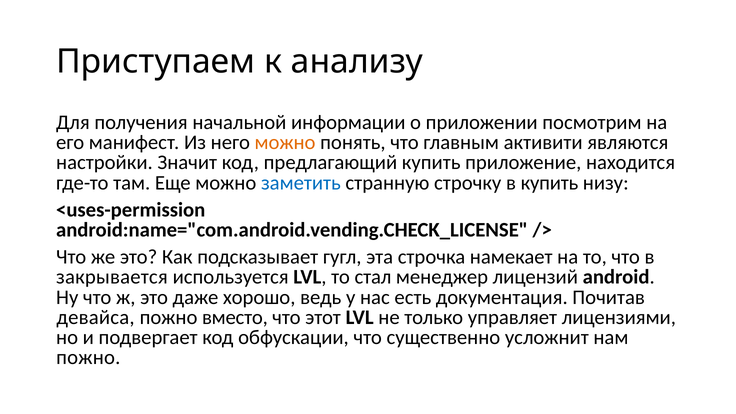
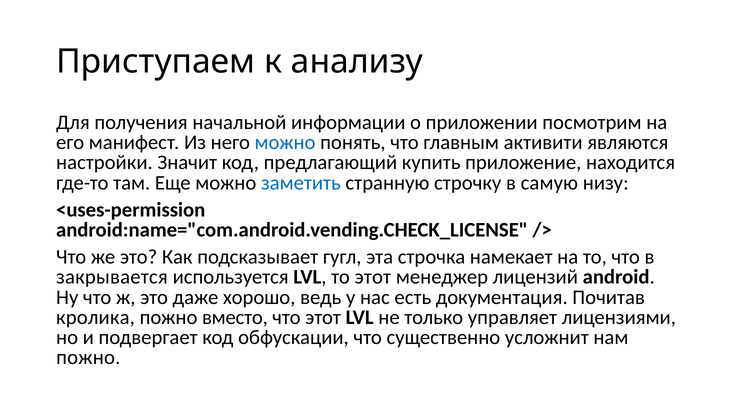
можно at (285, 142) colour: orange -> blue
в купить: купить -> самую
то стал: стал -> этот
девайса: девайса -> кролика
